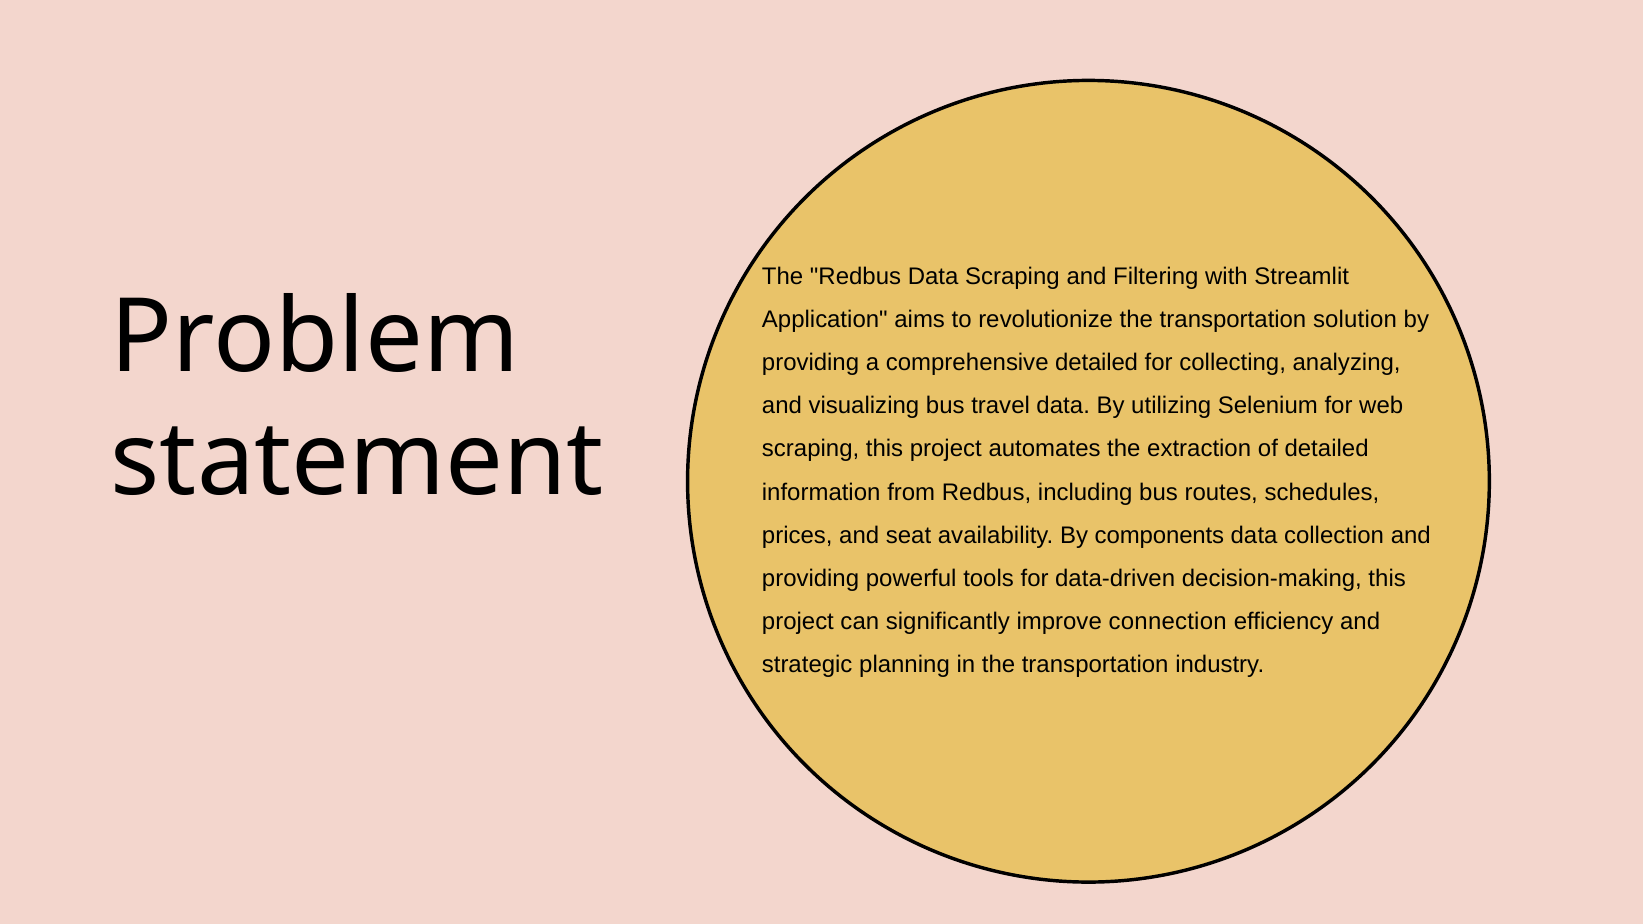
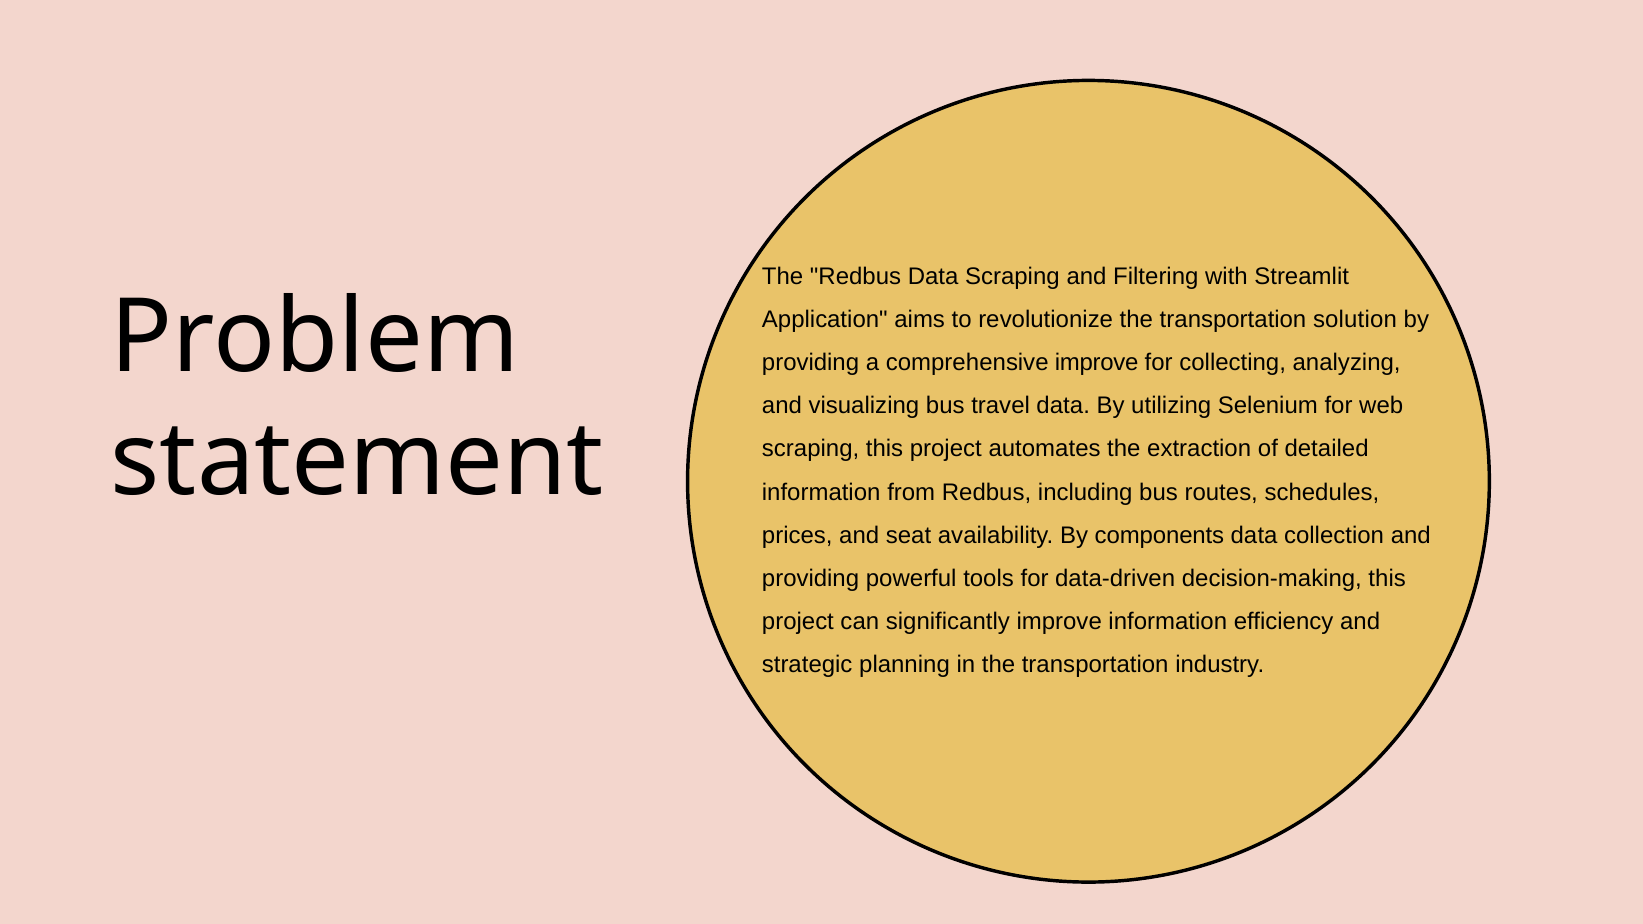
comprehensive detailed: detailed -> improve
improve connection: connection -> information
